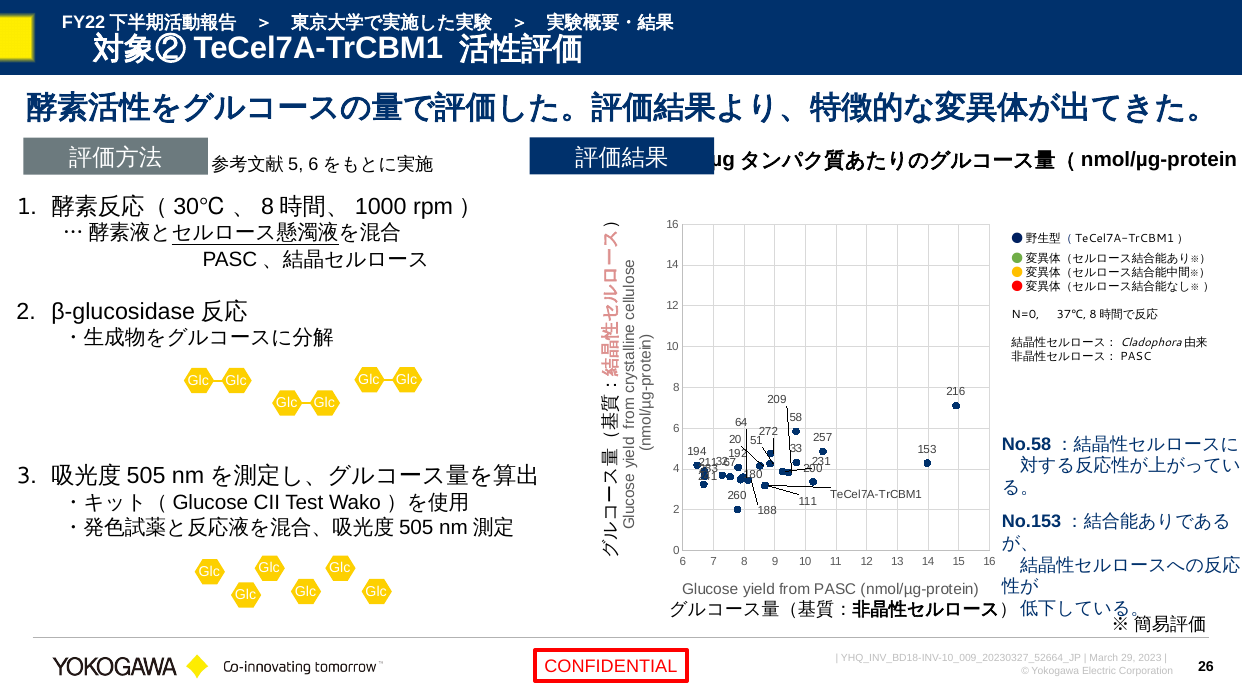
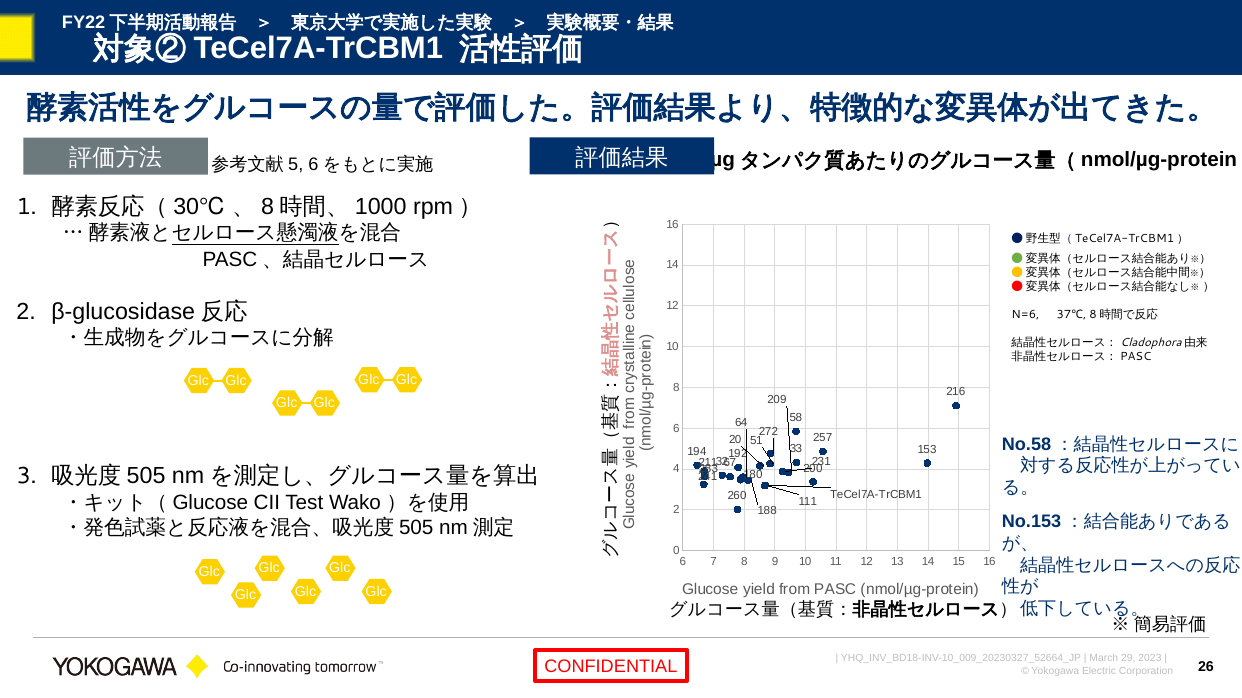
N=0: N=0 -> N=6
